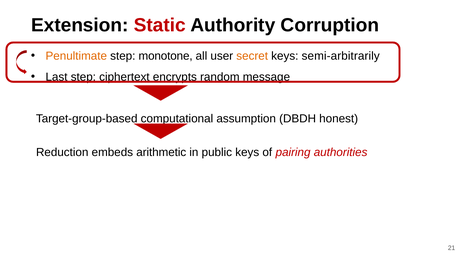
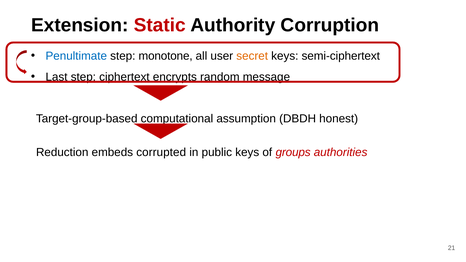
Penultimate colour: orange -> blue
semi-arbitrarily: semi-arbitrarily -> semi-ciphertext
arithmetic: arithmetic -> corrupted
pairing: pairing -> groups
